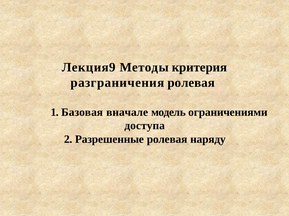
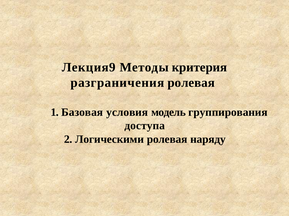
вначале: вначале -> условия
ограничениями: ограничениями -> группирования
Разрешенные: Разрешенные -> Логическими
